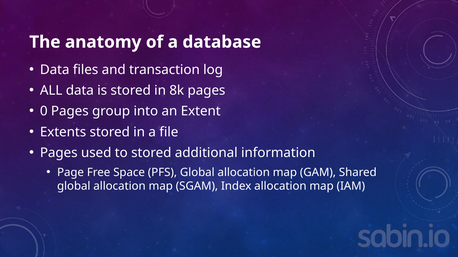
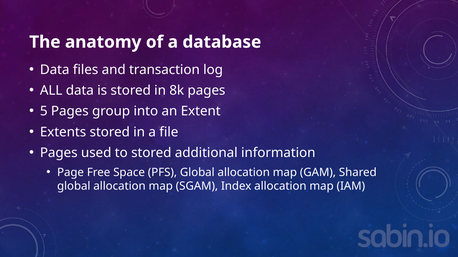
0: 0 -> 5
